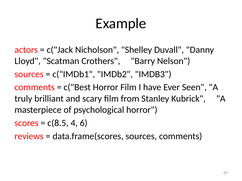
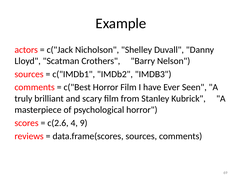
c(8.5: c(8.5 -> c(2.6
6: 6 -> 9
